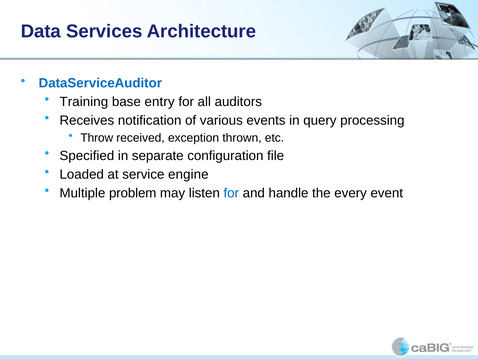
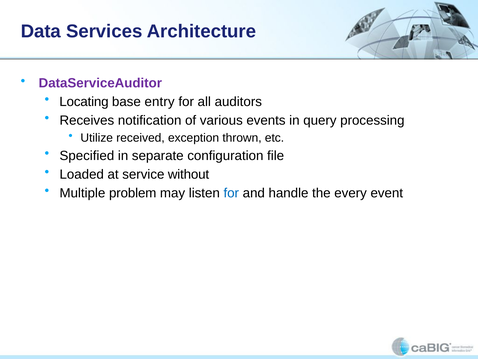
DataServiceAuditor colour: blue -> purple
Training: Training -> Locating
Throw: Throw -> Utilize
engine: engine -> without
